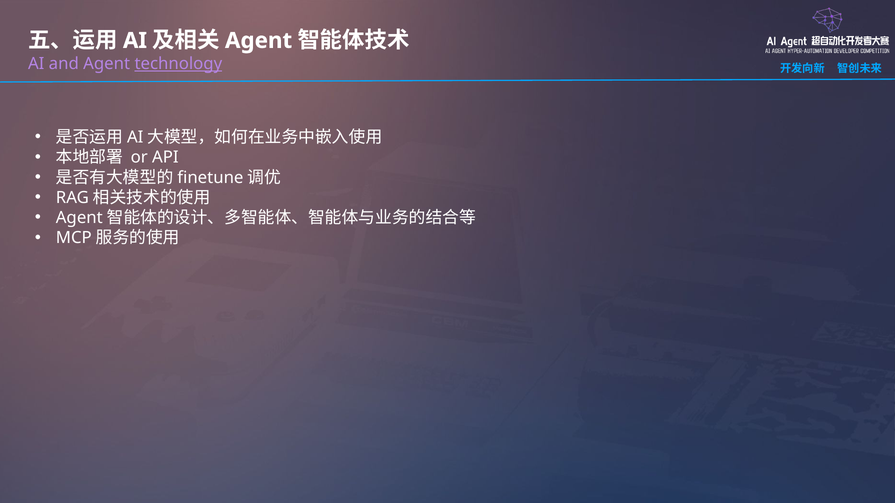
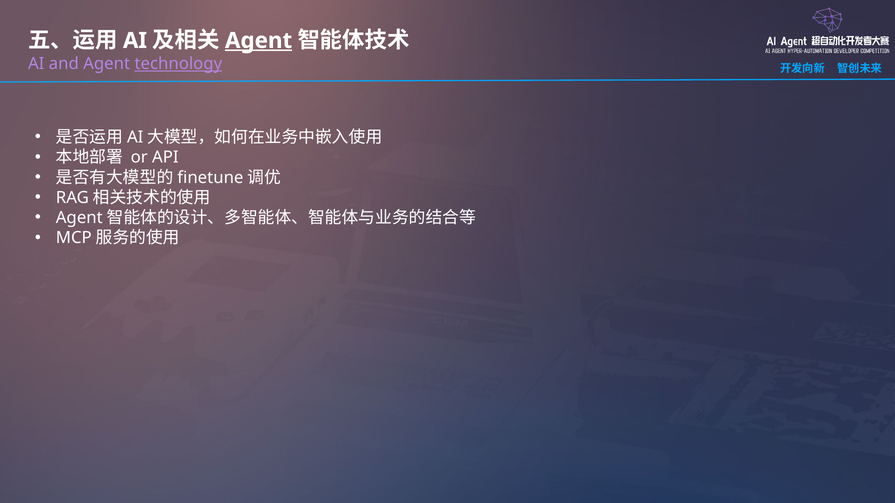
Agent at (259, 41) underline: none -> present
